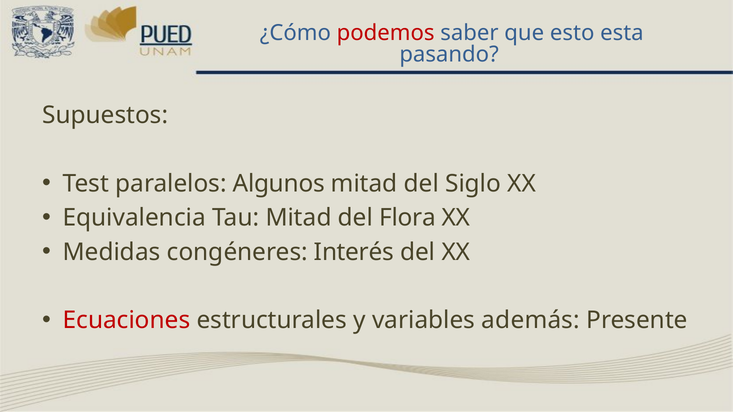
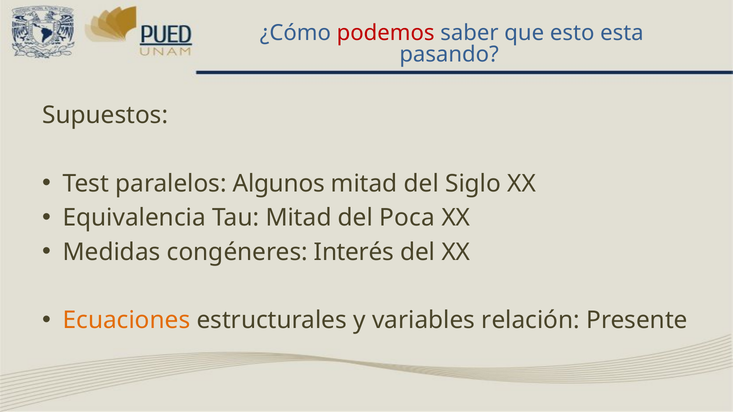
Flora: Flora -> Poca
Ecuaciones colour: red -> orange
además: además -> relación
